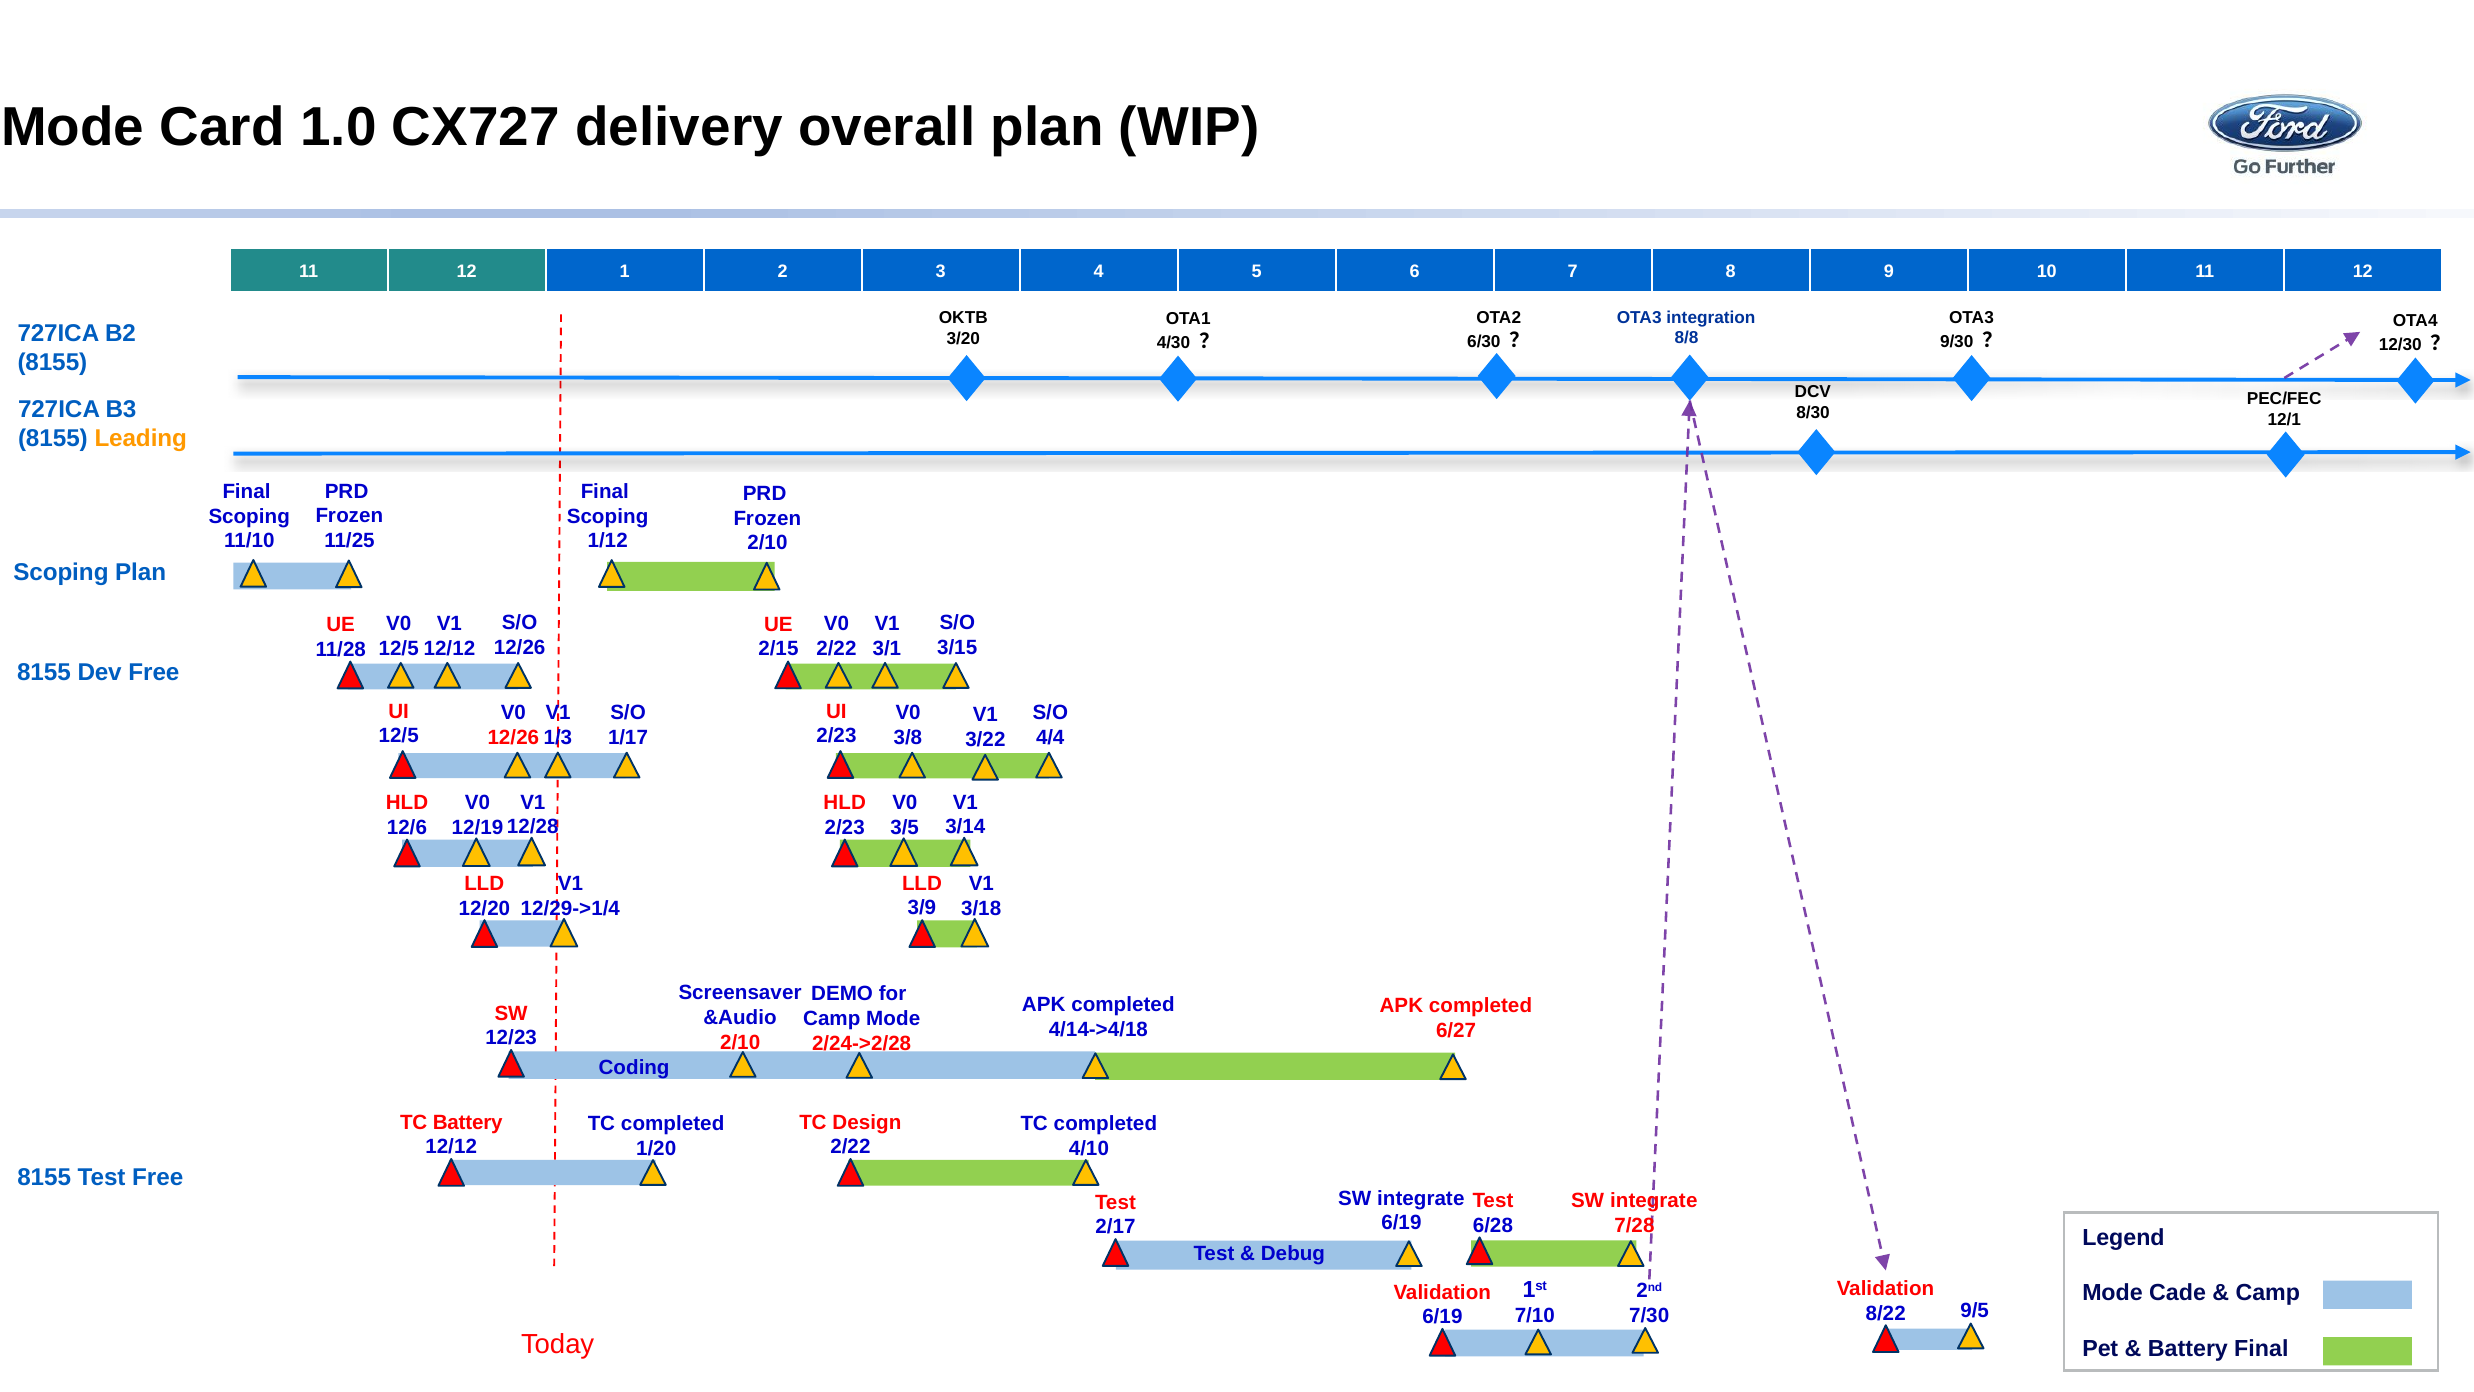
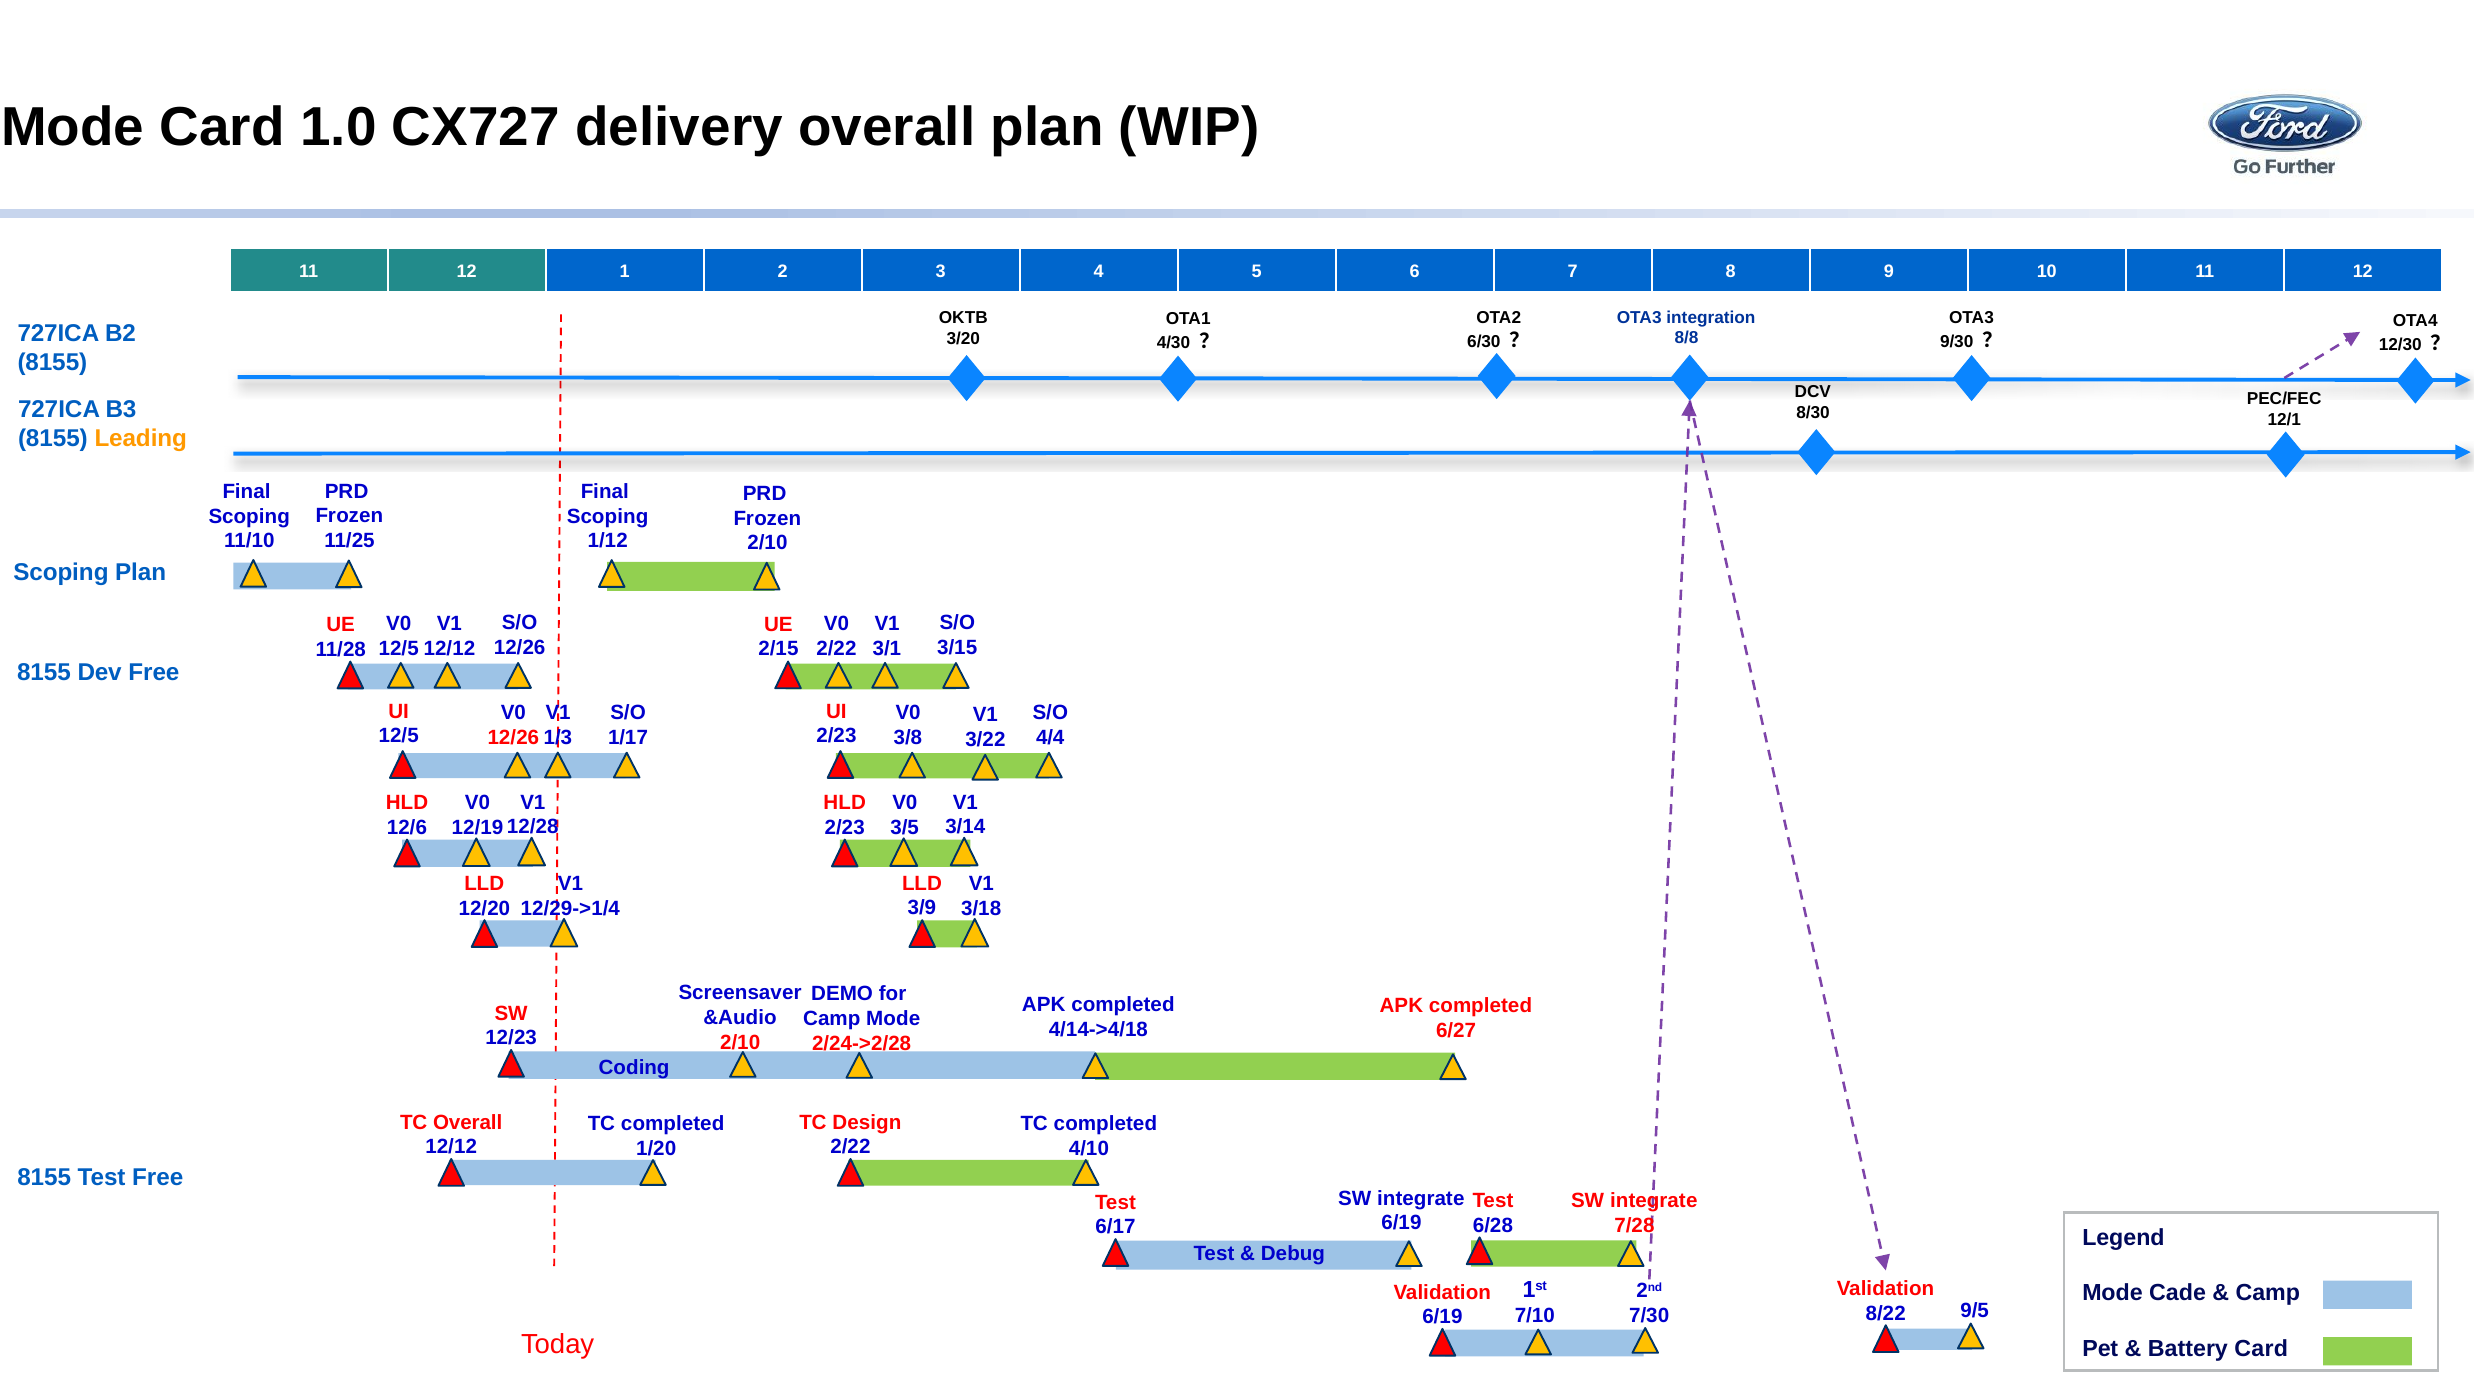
TC Battery: Battery -> Overall
2/17: 2/17 -> 6/17
Battery Final: Final -> Card
